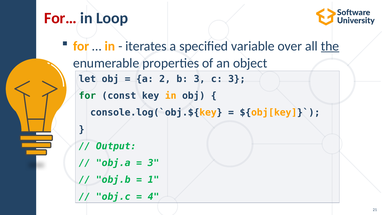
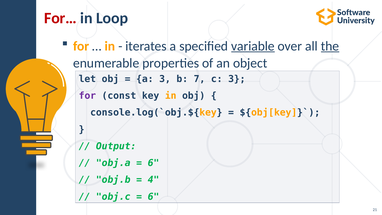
variable underline: none -> present
a 2: 2 -> 3
b 3: 3 -> 7
for at (87, 96) colour: green -> purple
3 at (153, 163): 3 -> 6
1: 1 -> 4
4 at (153, 197): 4 -> 6
